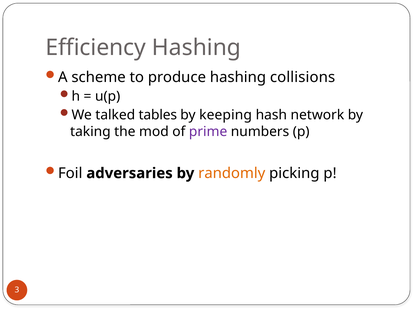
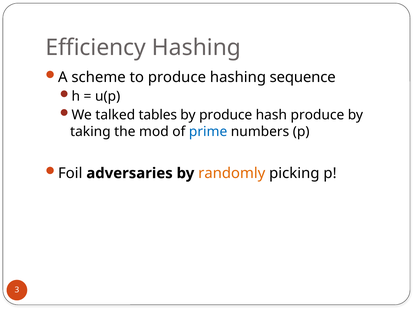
collisions: collisions -> sequence
by keeping: keeping -> produce
hash network: network -> produce
prime colour: purple -> blue
